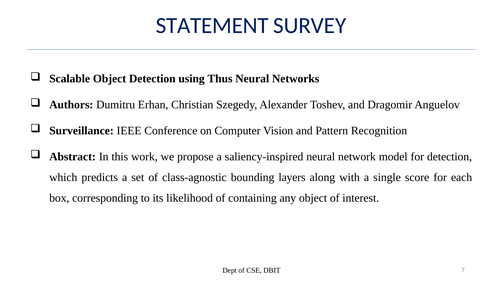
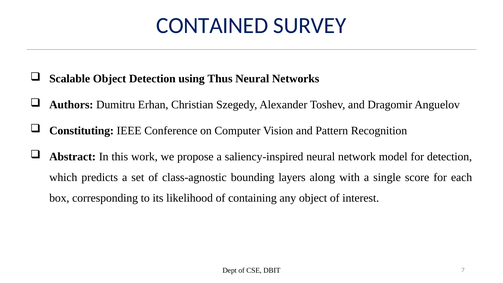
STATEMENT: STATEMENT -> CONTAINED
Surveillance: Surveillance -> Constituting
